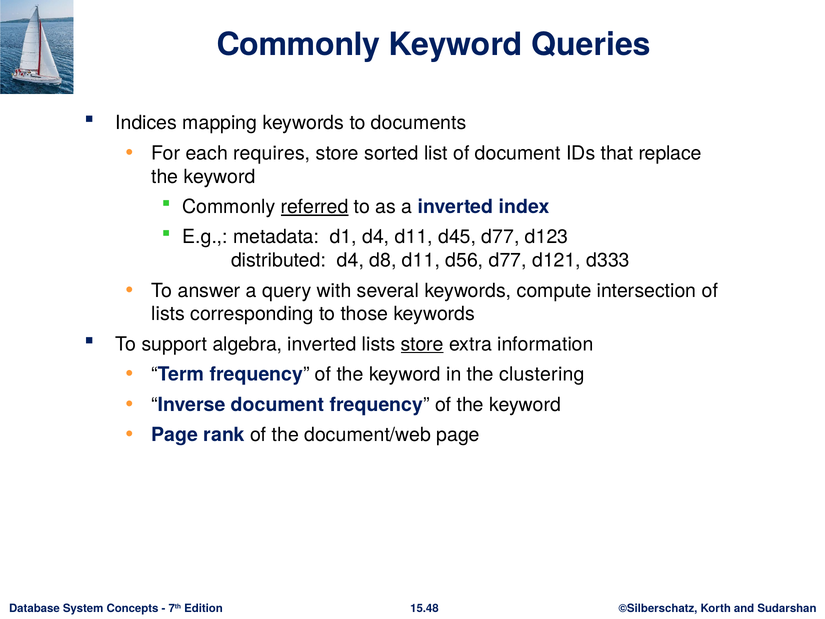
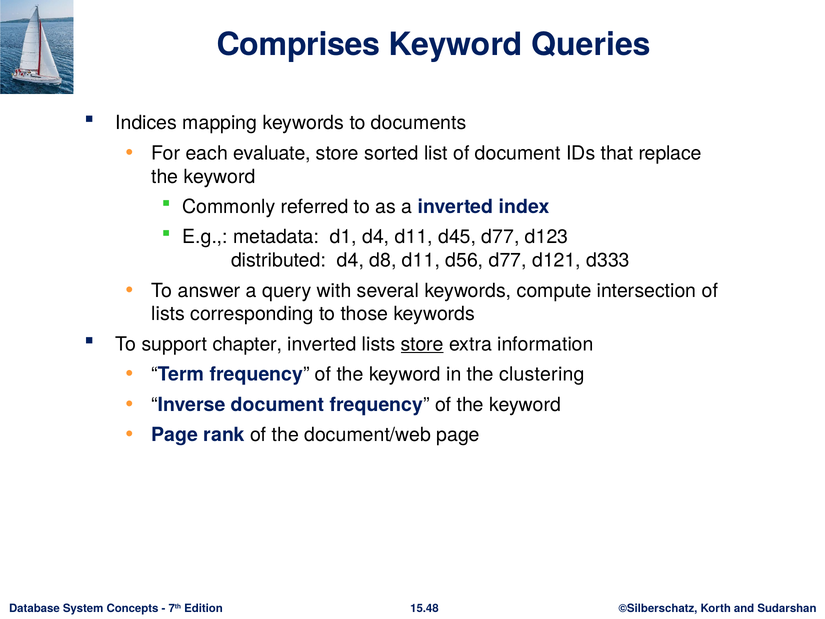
Commonly at (298, 44): Commonly -> Comprises
requires: requires -> evaluate
referred underline: present -> none
algebra: algebra -> chapter
